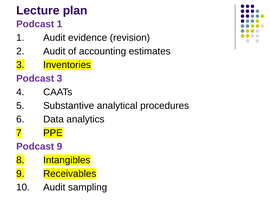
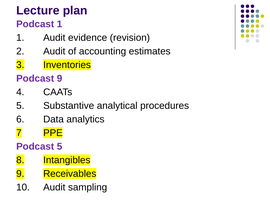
Podcast 3: 3 -> 9
Podcast 9: 9 -> 5
